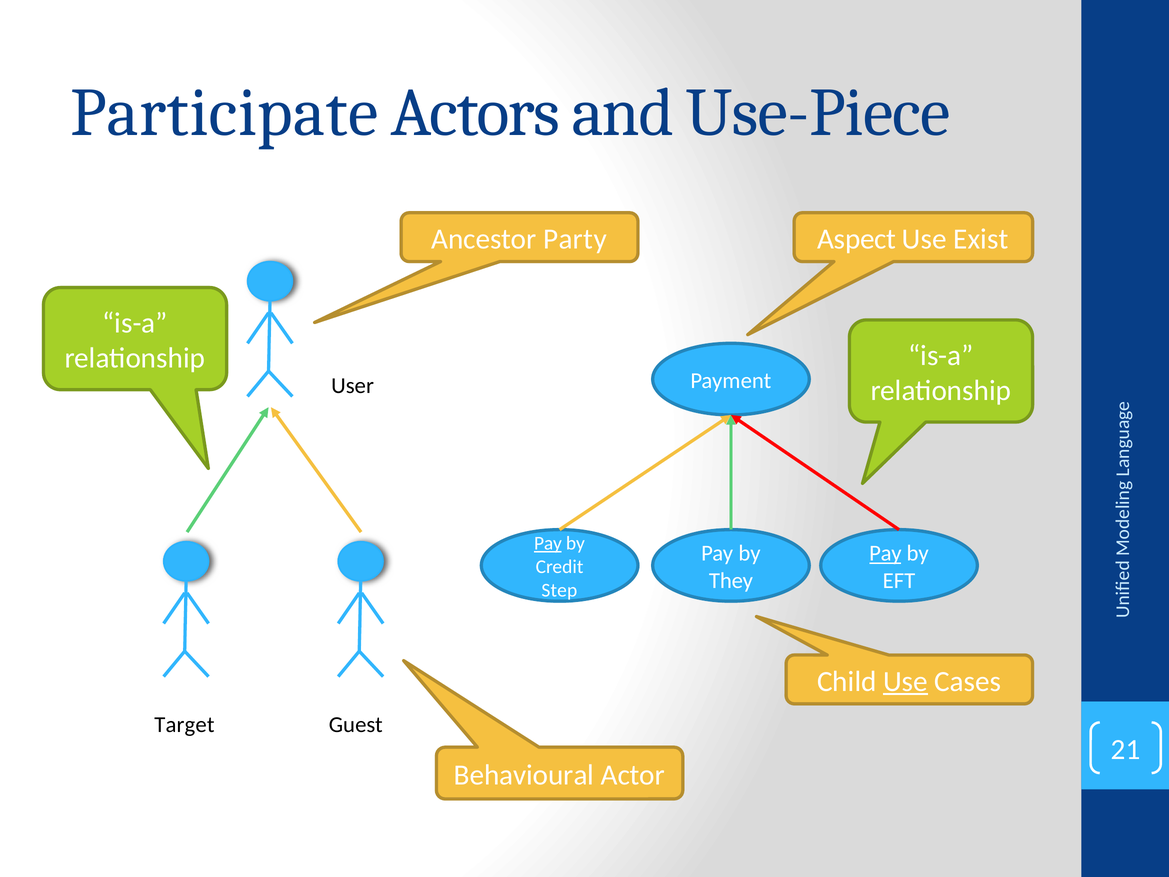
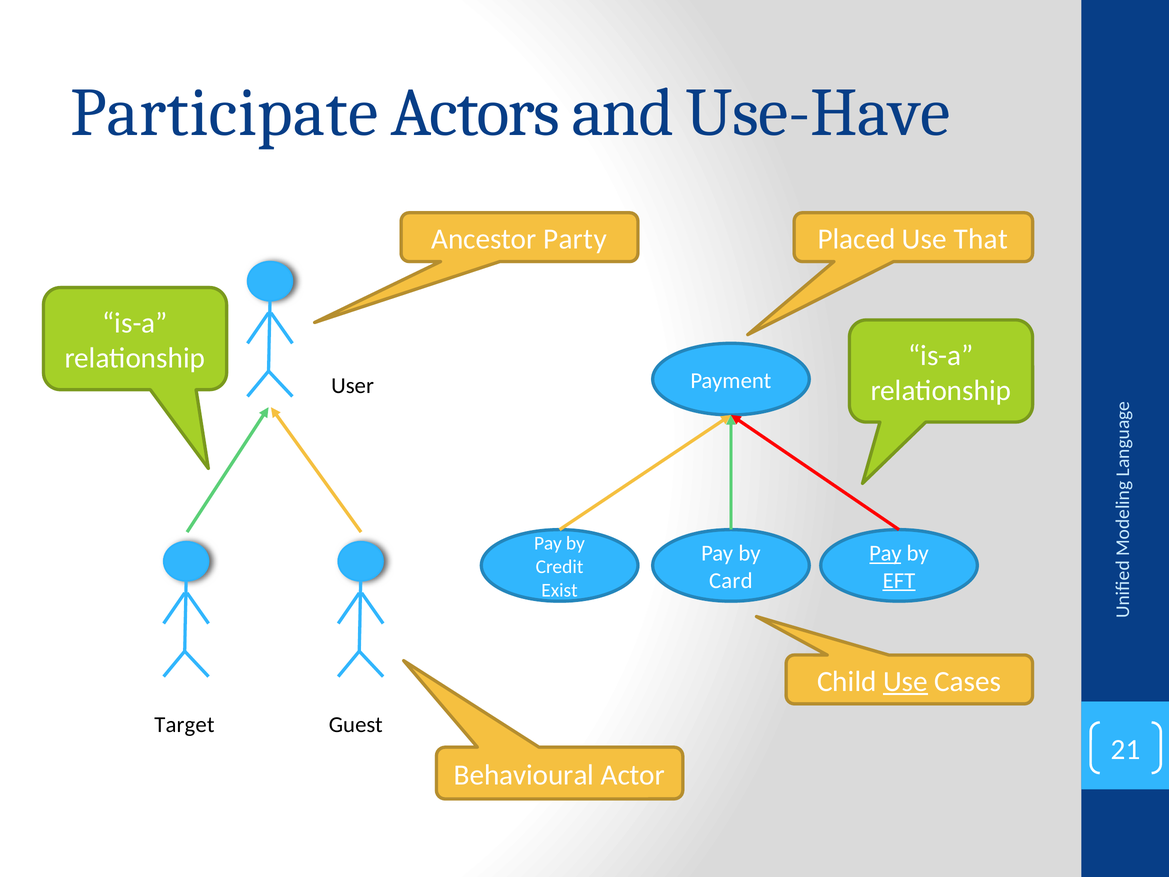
Use-Piece: Use-Piece -> Use-Have
Aspect: Aspect -> Placed
Exist: Exist -> That
Pay at (548, 543) underline: present -> none
They: They -> Card
EFT underline: none -> present
Step: Step -> Exist
